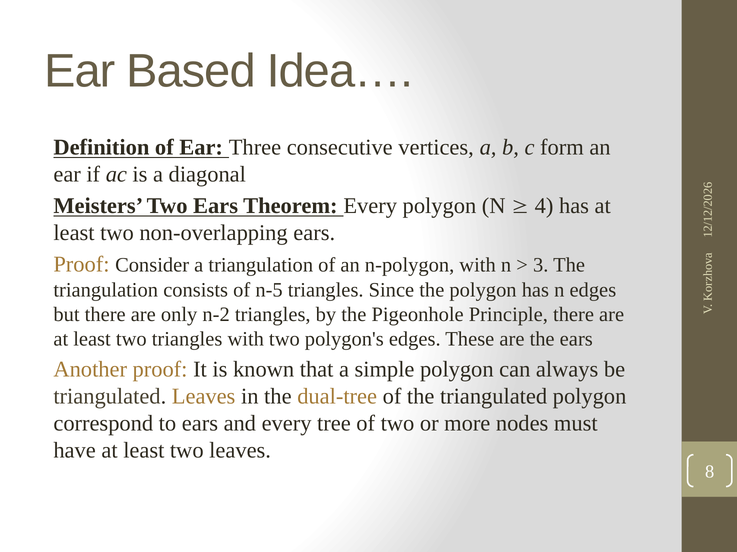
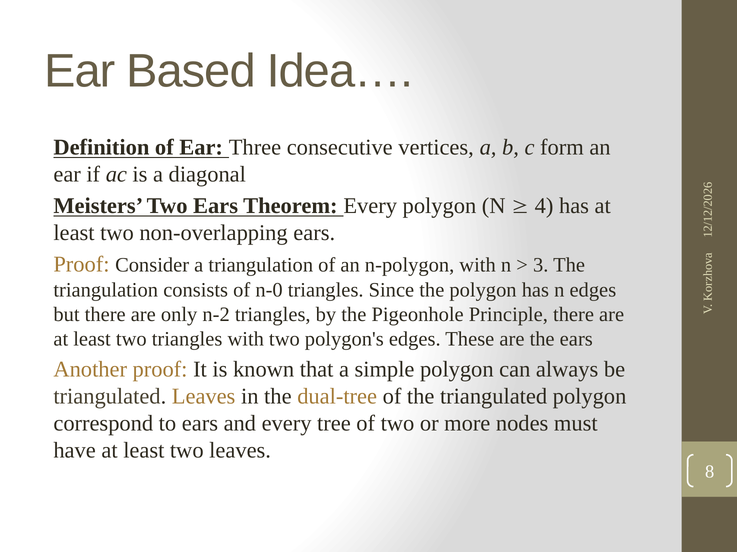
n-5: n-5 -> n-0
